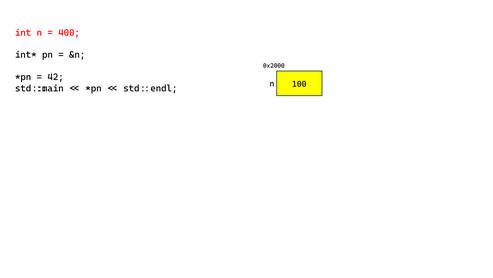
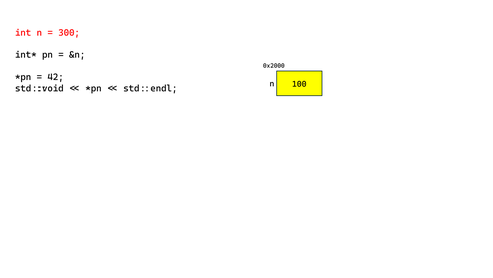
400: 400 -> 300
std::main: std::main -> std::void
